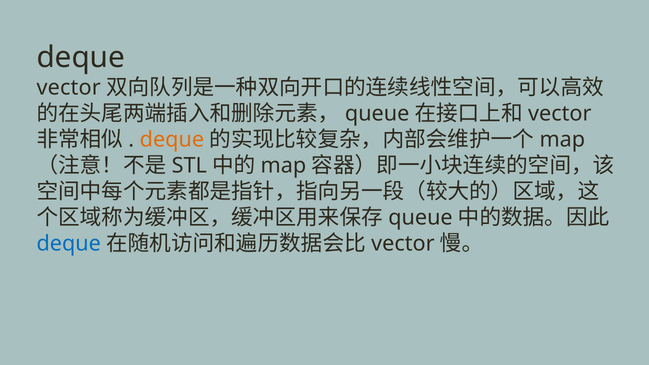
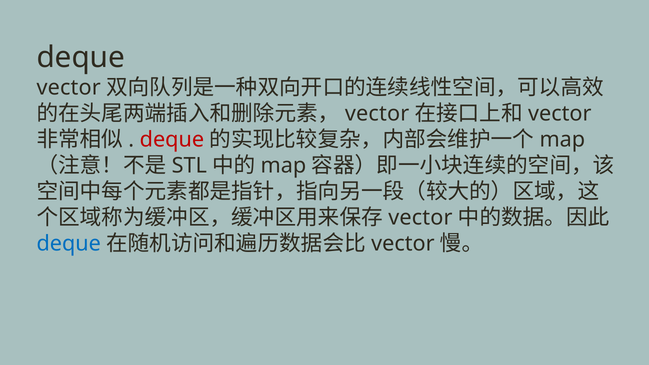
queue at (377, 114): queue -> vector
deque at (172, 140) colour: orange -> red
queue at (420, 218): queue -> vector
